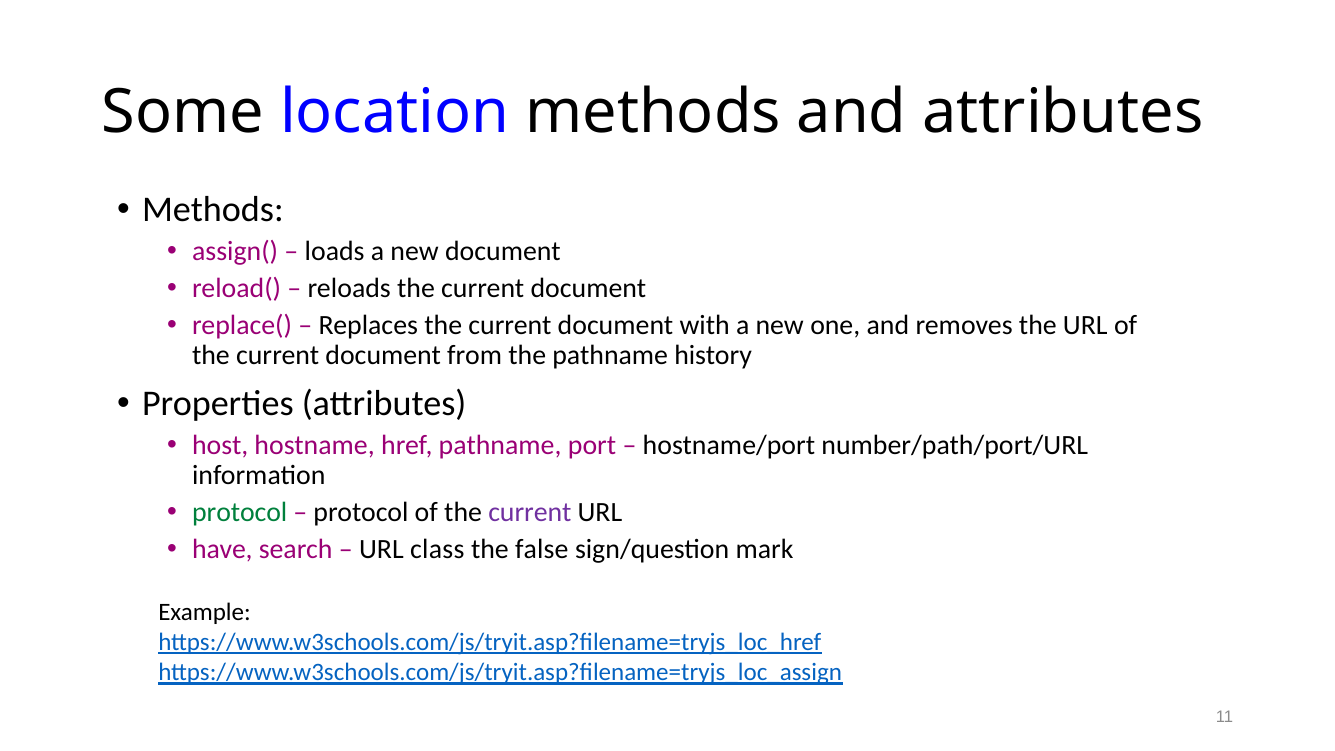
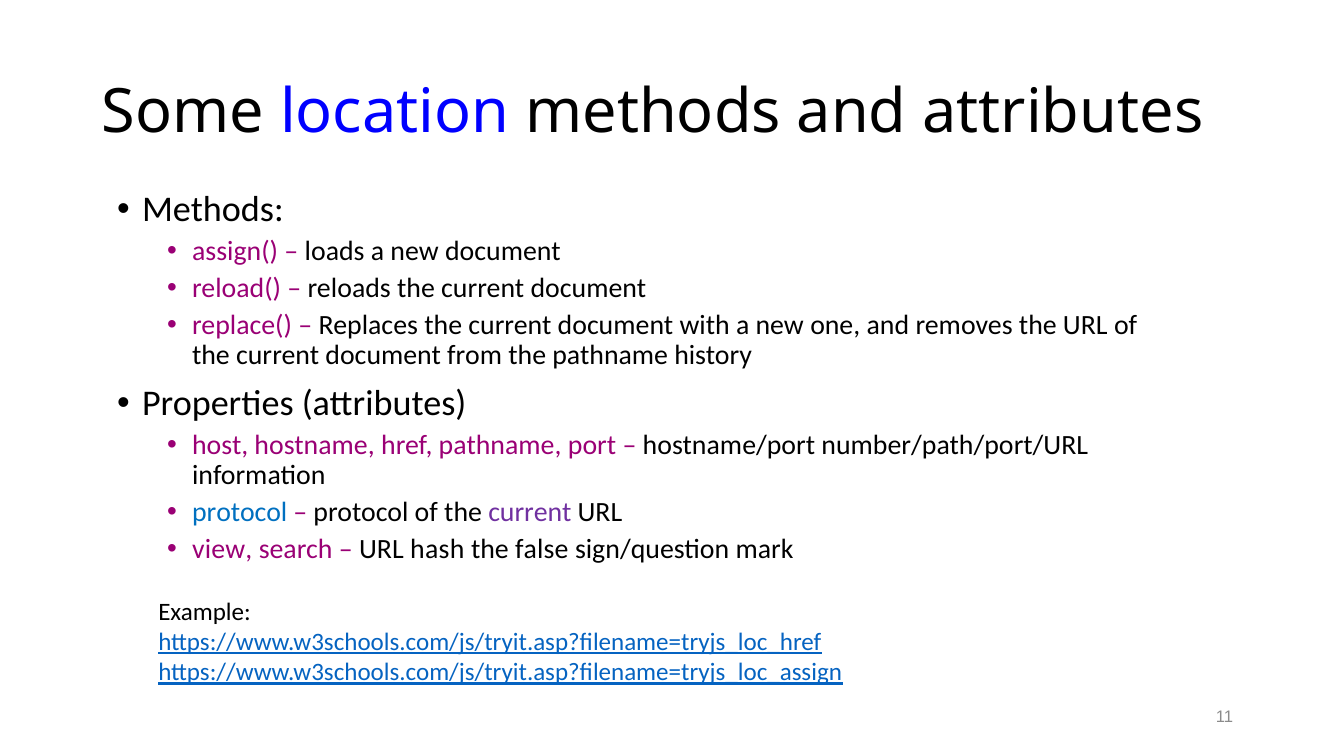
protocol at (240, 512) colour: green -> blue
have: have -> view
class: class -> hash
